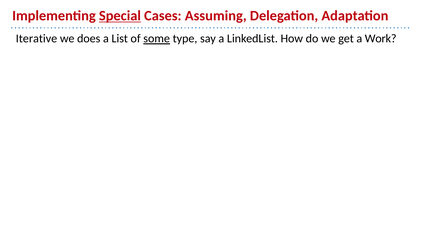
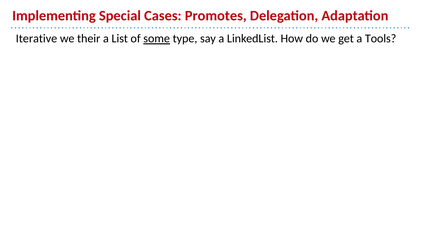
Special underline: present -> none
Assuming: Assuming -> Promotes
does: does -> their
Work: Work -> Tools
